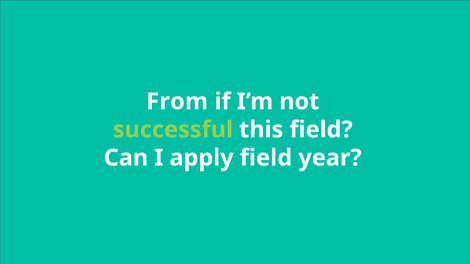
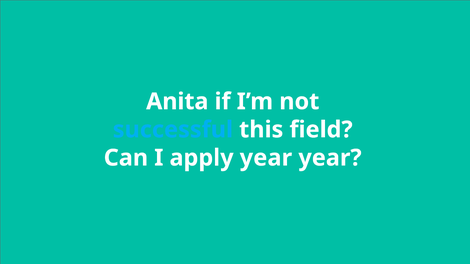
From: From -> Anita
successful colour: light green -> light blue
apply field: field -> year
